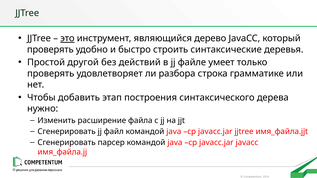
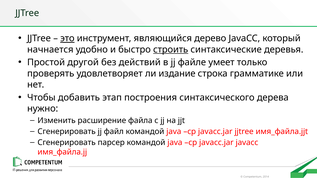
проверять at (50, 50): проверять -> начнается
строить underline: none -> present
разбора: разбора -> издание
